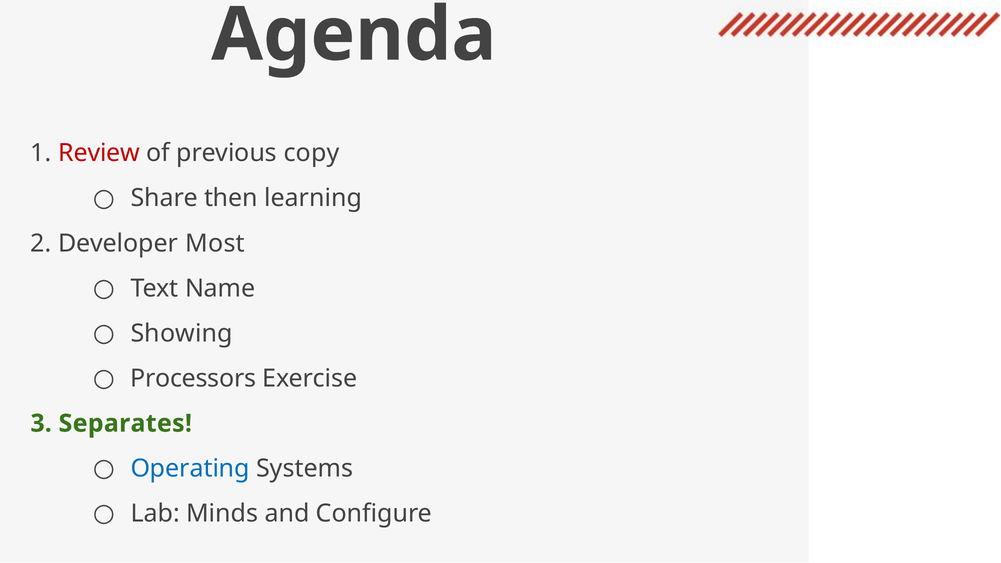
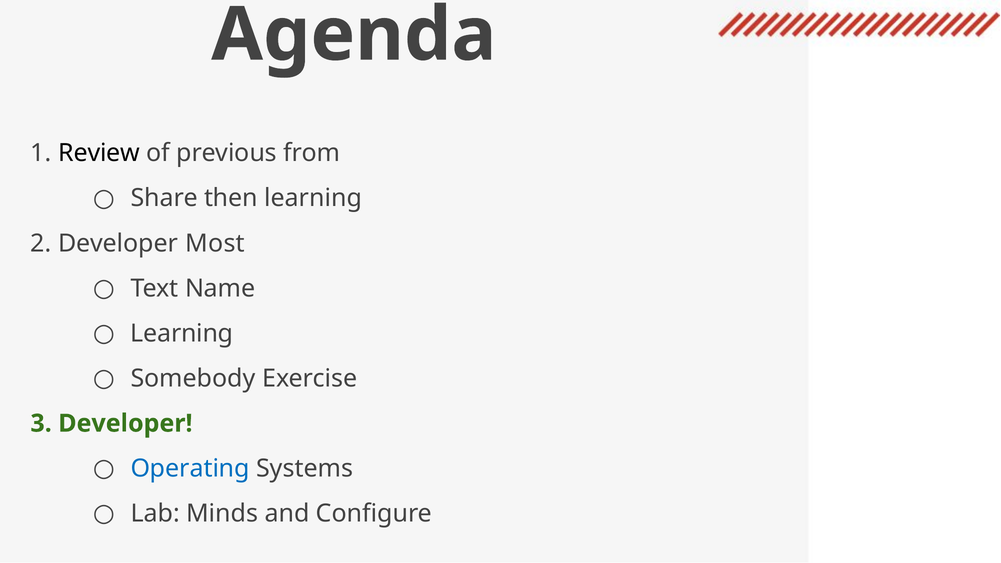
Review colour: red -> black
copy: copy -> from
Showing at (182, 333): Showing -> Learning
Processors: Processors -> Somebody
Separates at (125, 423): Separates -> Developer
